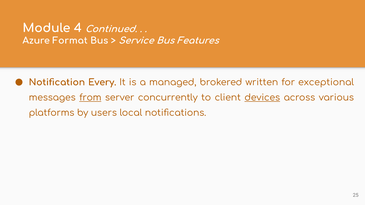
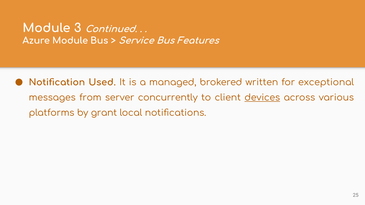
4: 4 -> 3
Azure Format: Format -> Module
Every: Every -> Used
from underline: present -> none
users: users -> grant
